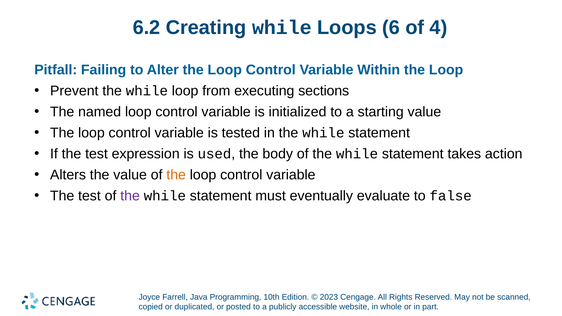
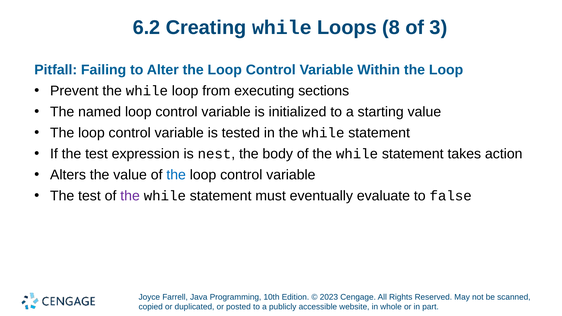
6: 6 -> 8
4: 4 -> 3
used: used -> nest
the at (176, 175) colour: orange -> blue
